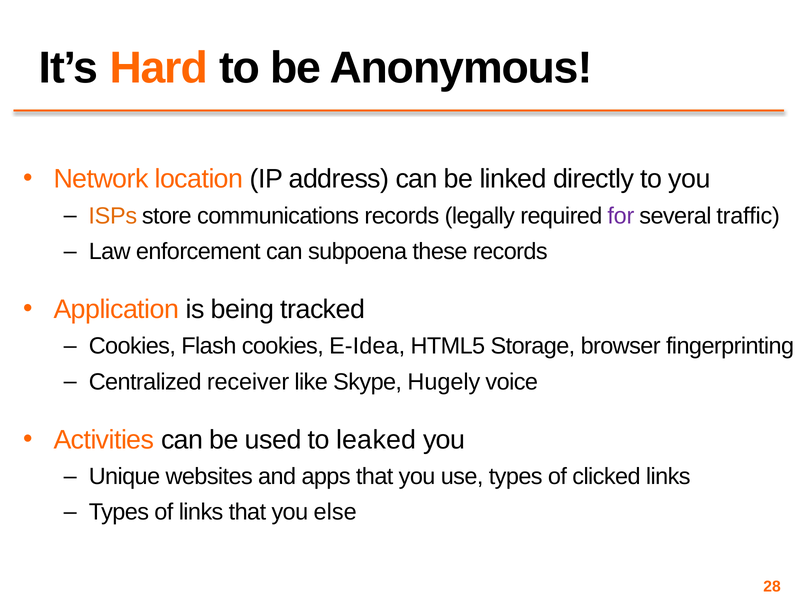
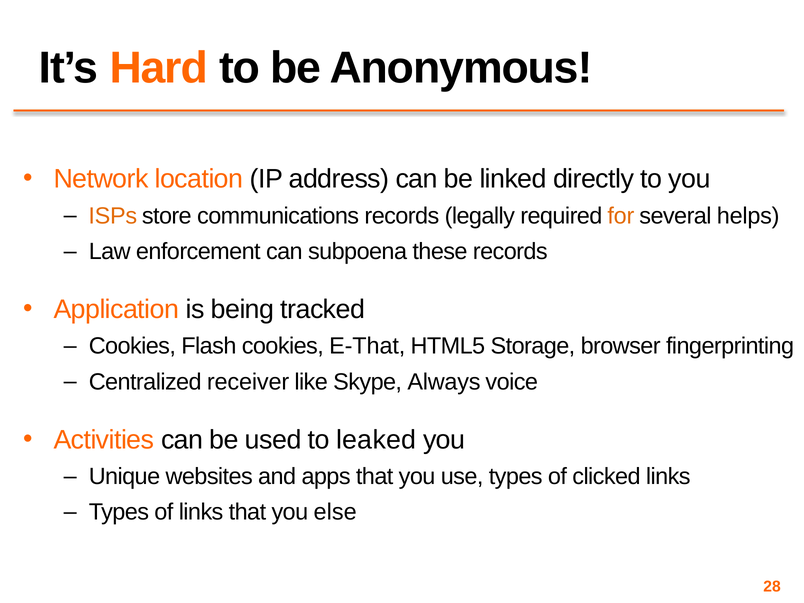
for colour: purple -> orange
traffic: traffic -> helps
E-Idea: E-Idea -> E-That
Hugely: Hugely -> Always
